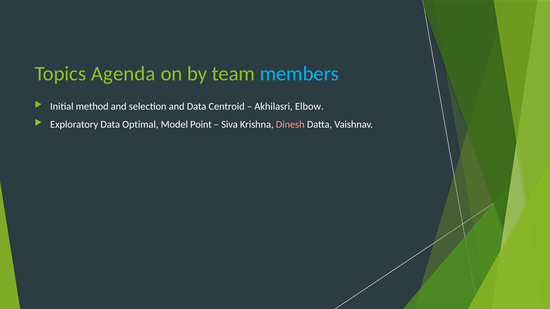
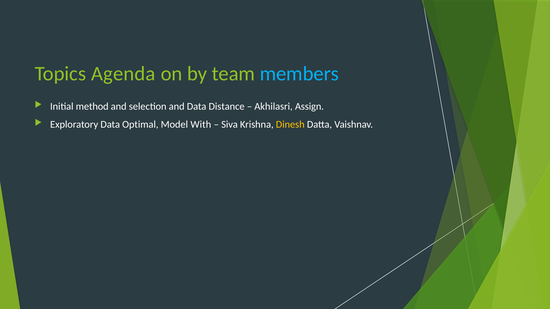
Centroid: Centroid -> Distance
Elbow: Elbow -> Assign
Point: Point -> With
Dinesh colour: pink -> yellow
